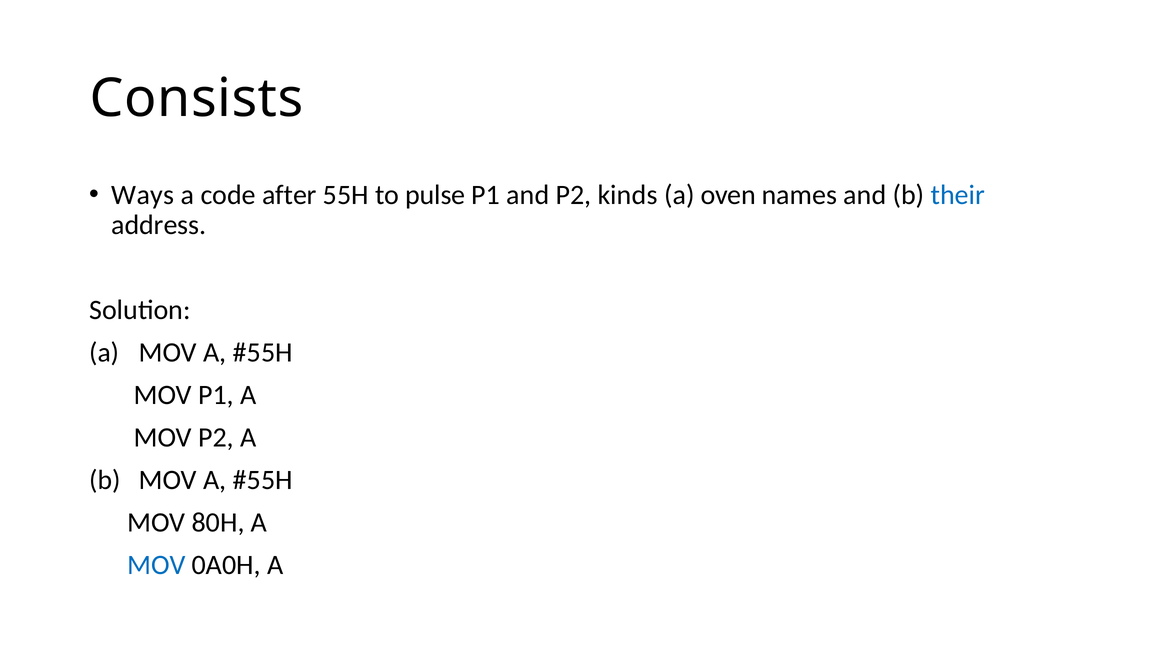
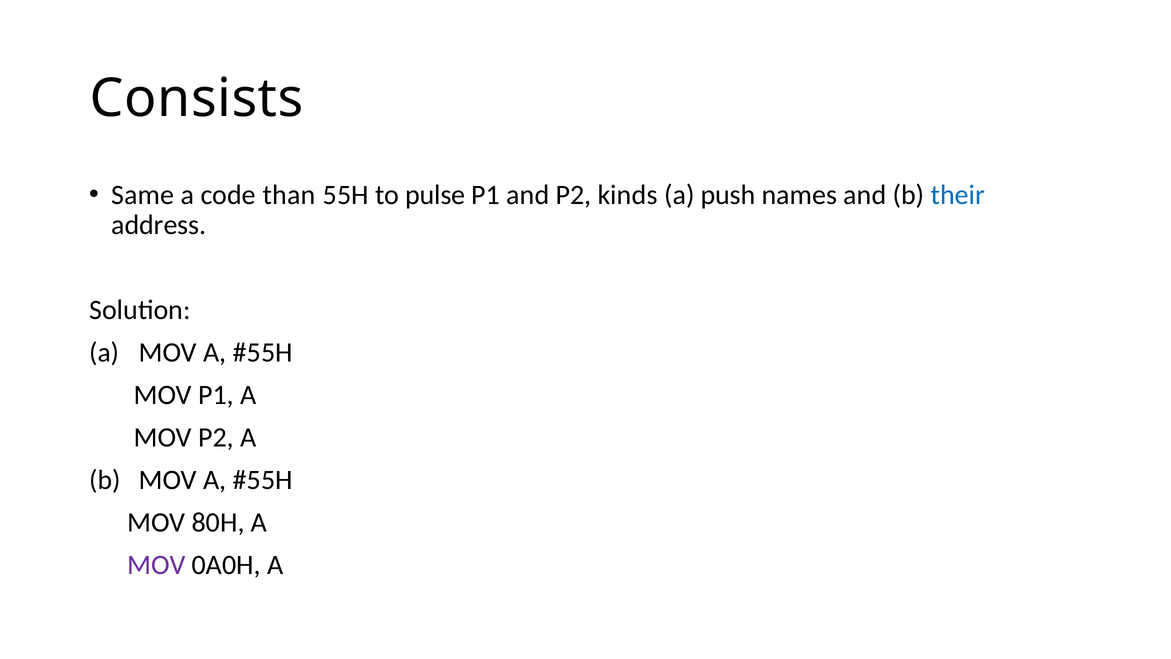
Ways: Ways -> Same
after: after -> than
oven: oven -> push
MOV at (156, 565) colour: blue -> purple
